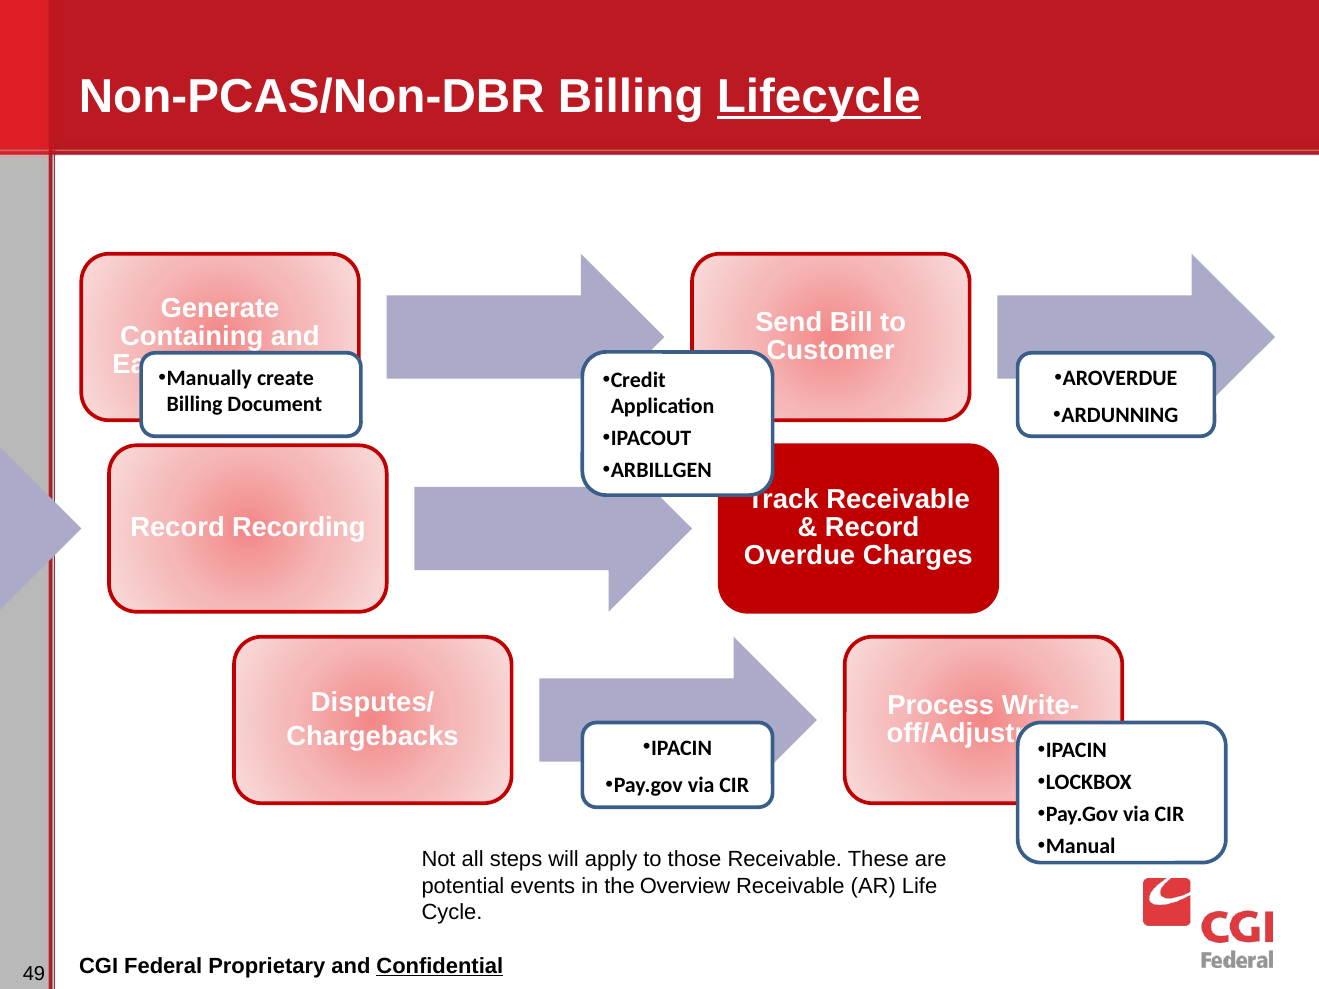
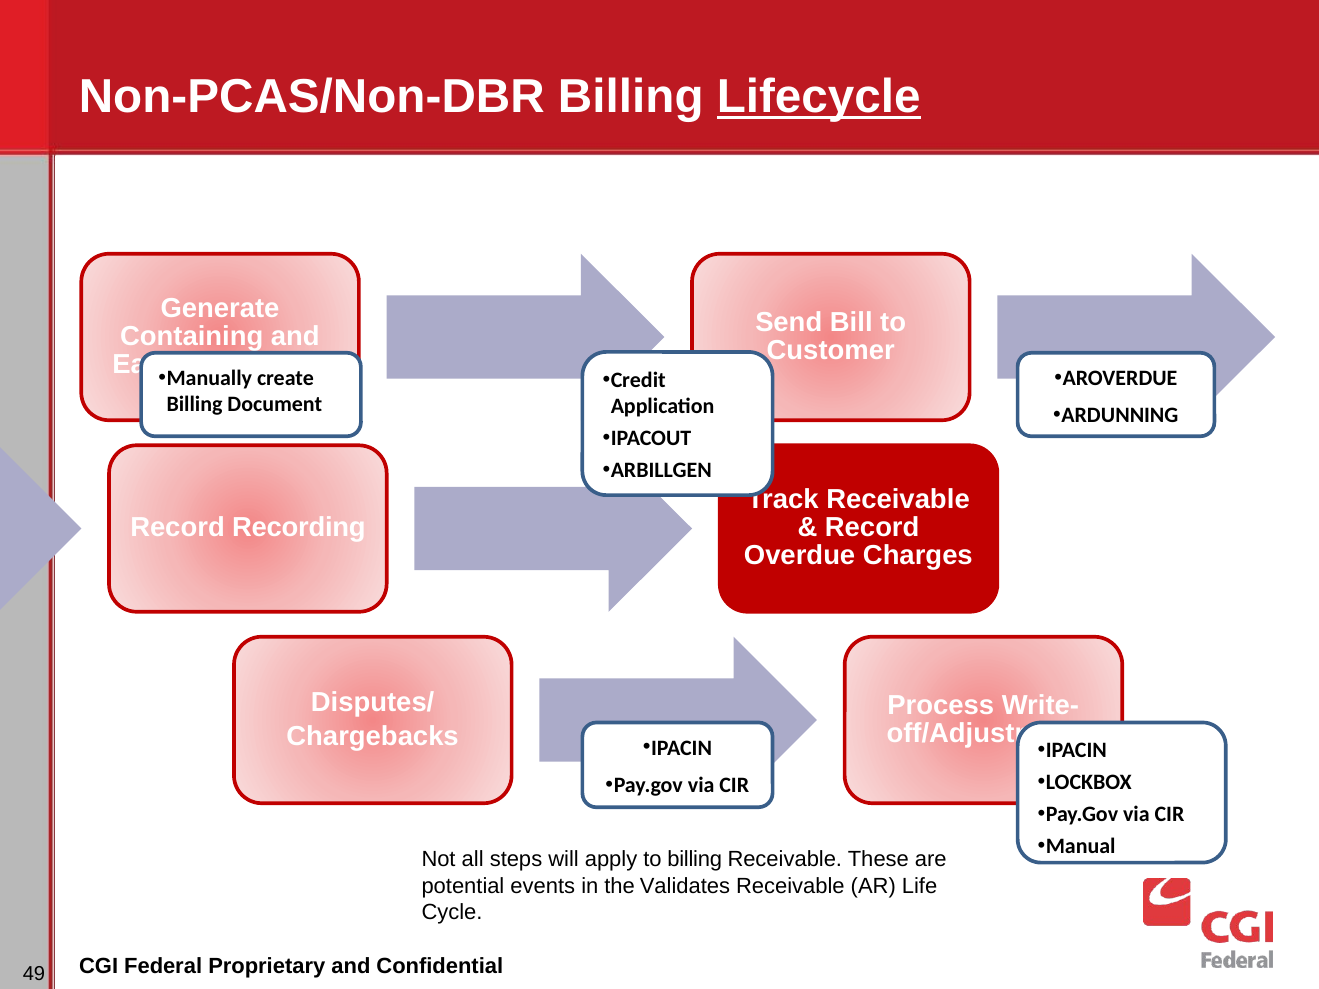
to those: those -> billing
Overview: Overview -> Validates
Confidential underline: present -> none
